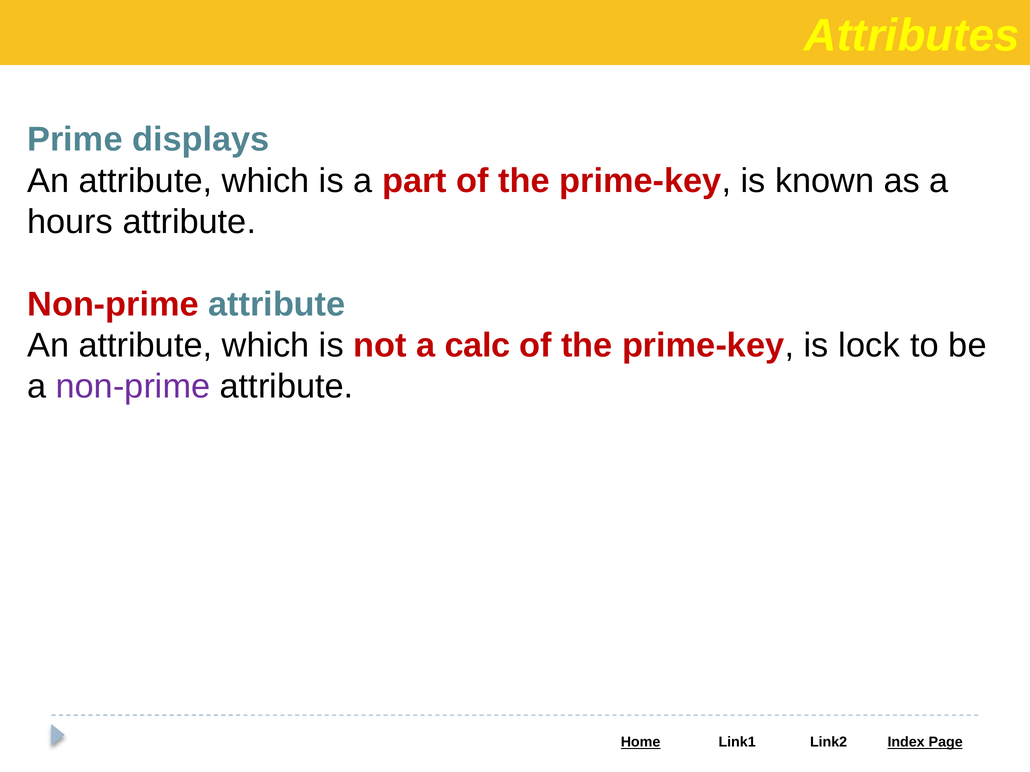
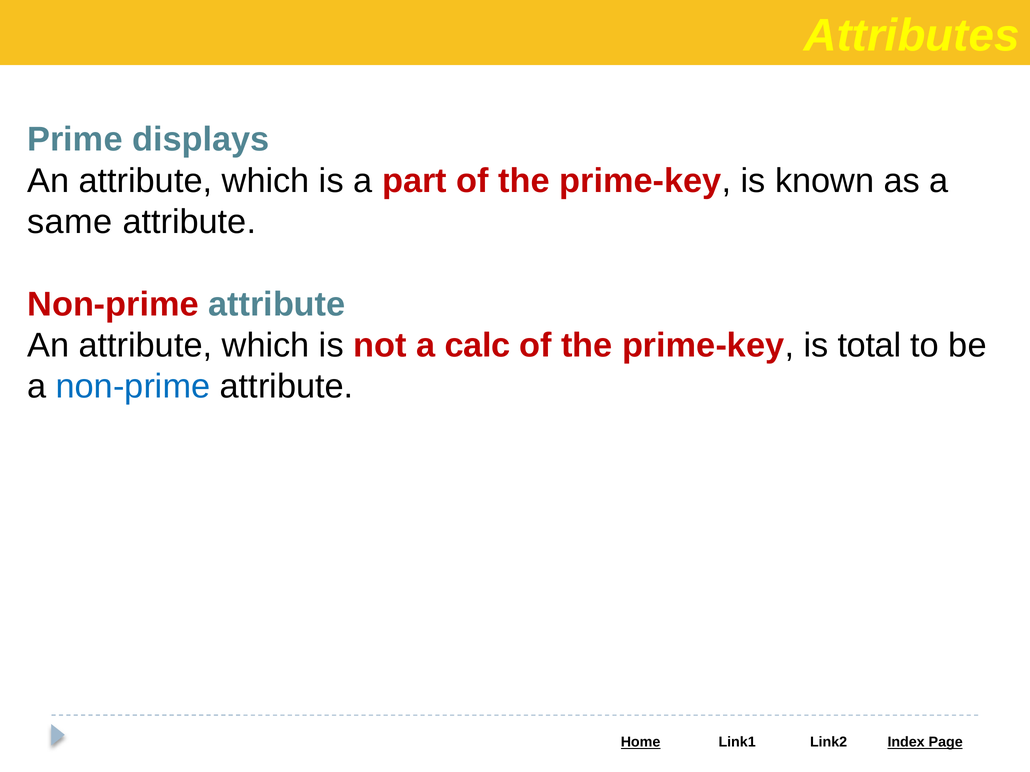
hours: hours -> same
lock: lock -> total
non-prime at (133, 387) colour: purple -> blue
